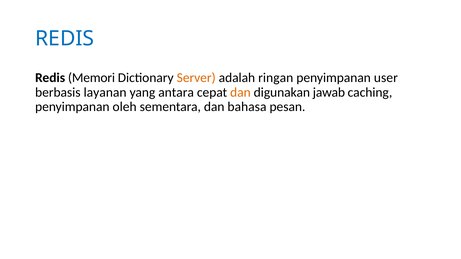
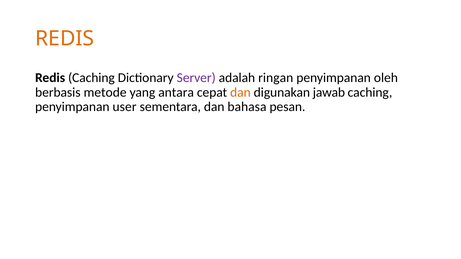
REDIS at (65, 39) colour: blue -> orange
Redis Memori: Memori -> Caching
Server colour: orange -> purple
user: user -> oleh
layanan: layanan -> metode
oleh: oleh -> user
